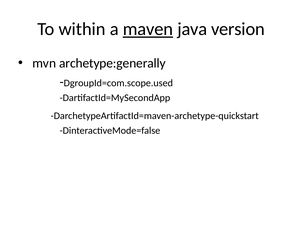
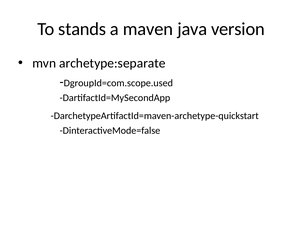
within: within -> stands
maven underline: present -> none
archetype:generally: archetype:generally -> archetype:separate
